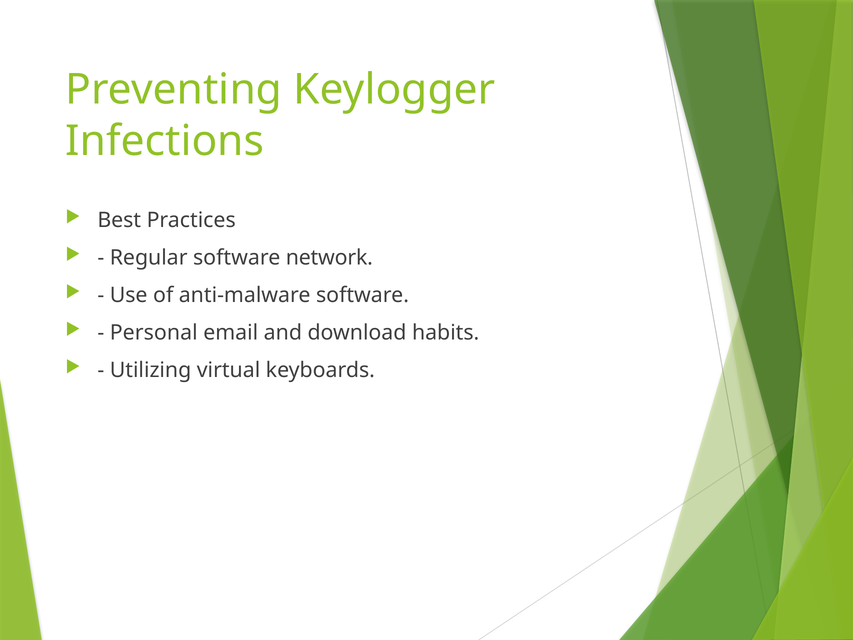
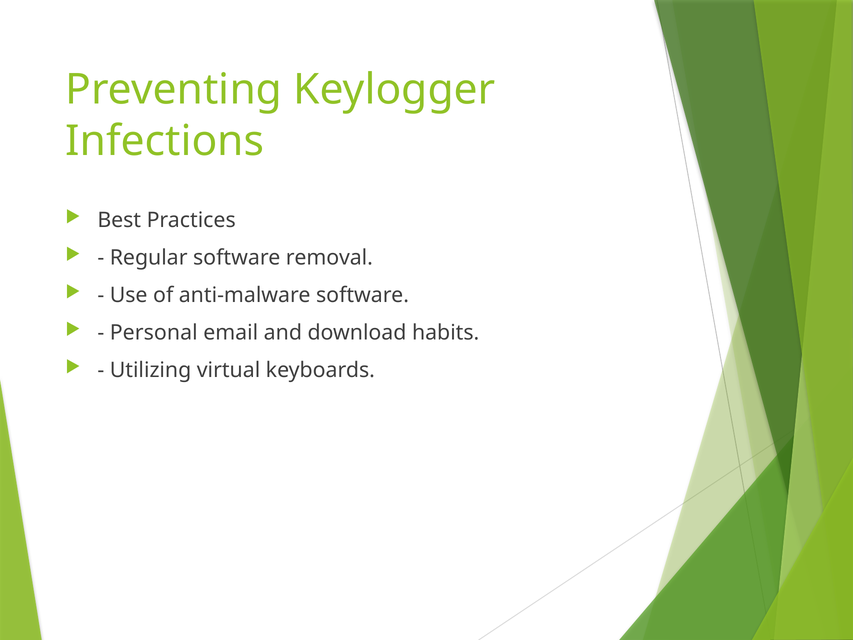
network: network -> removal
